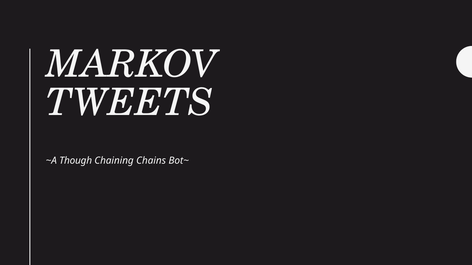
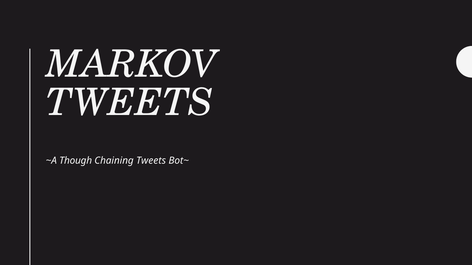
Chaining Chains: Chains -> Tweets
